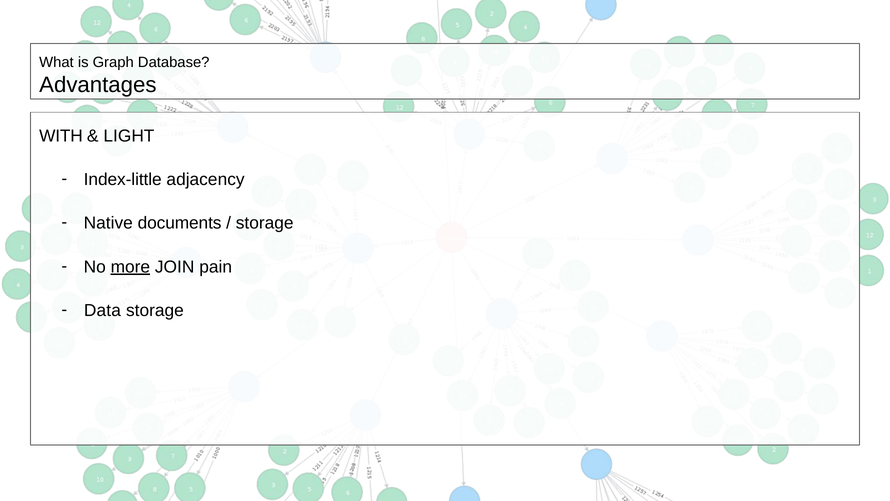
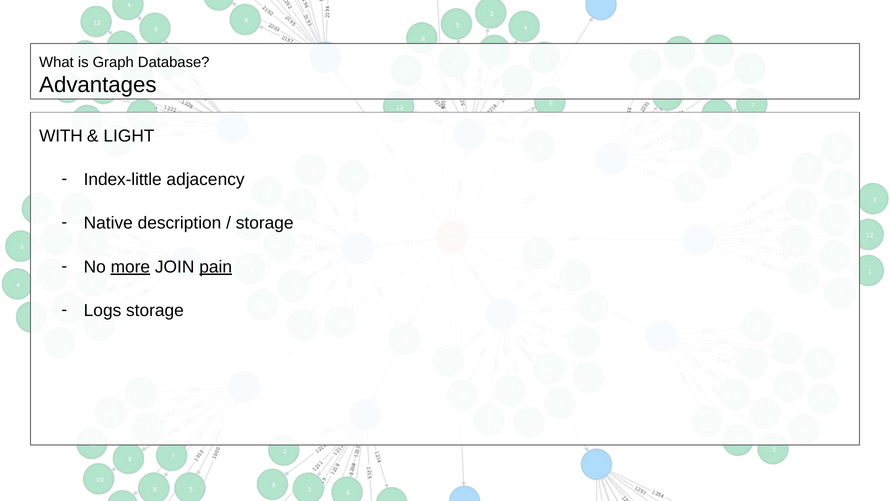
documents: documents -> description
pain underline: none -> present
Data: Data -> Logs
